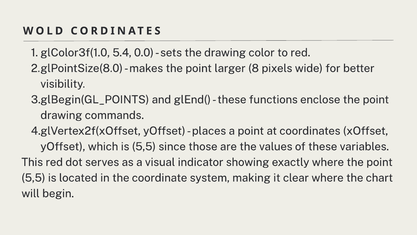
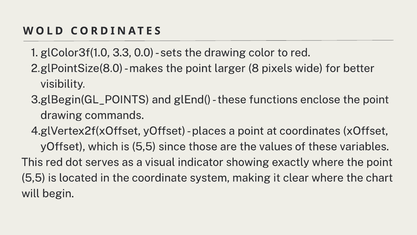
5.4: 5.4 -> 3.3
